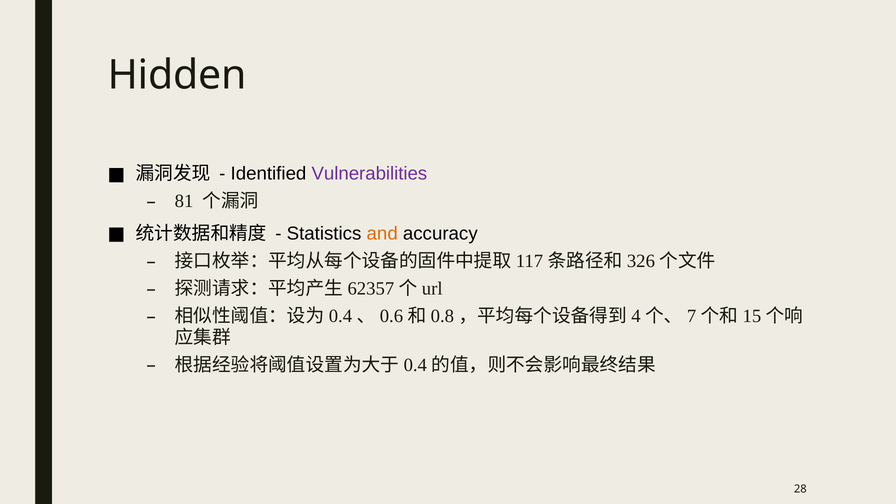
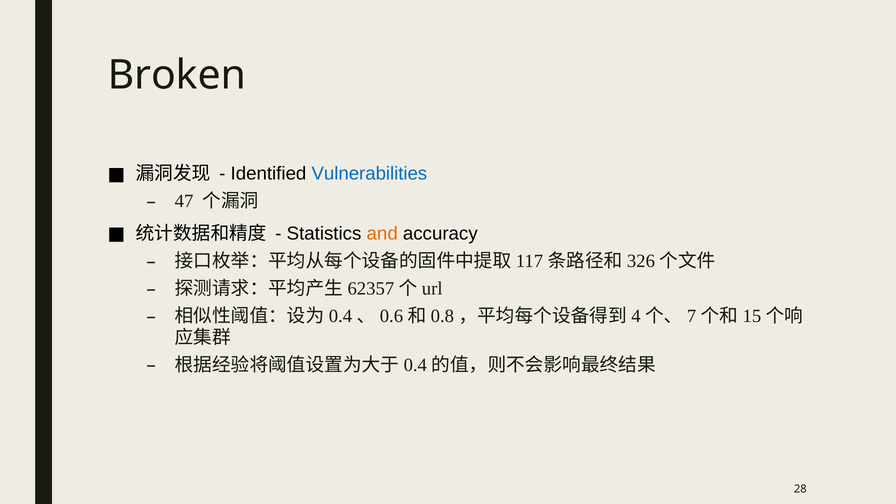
Hidden: Hidden -> Broken
Vulnerabilities colour: purple -> blue
81: 81 -> 47
